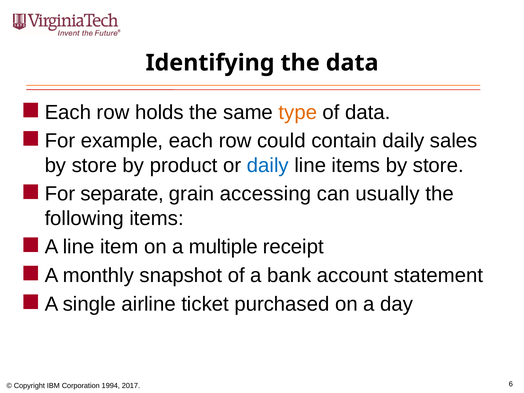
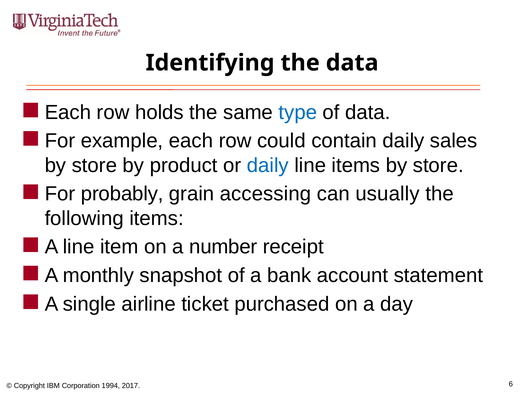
type colour: orange -> blue
separate: separate -> probably
multiple: multiple -> number
